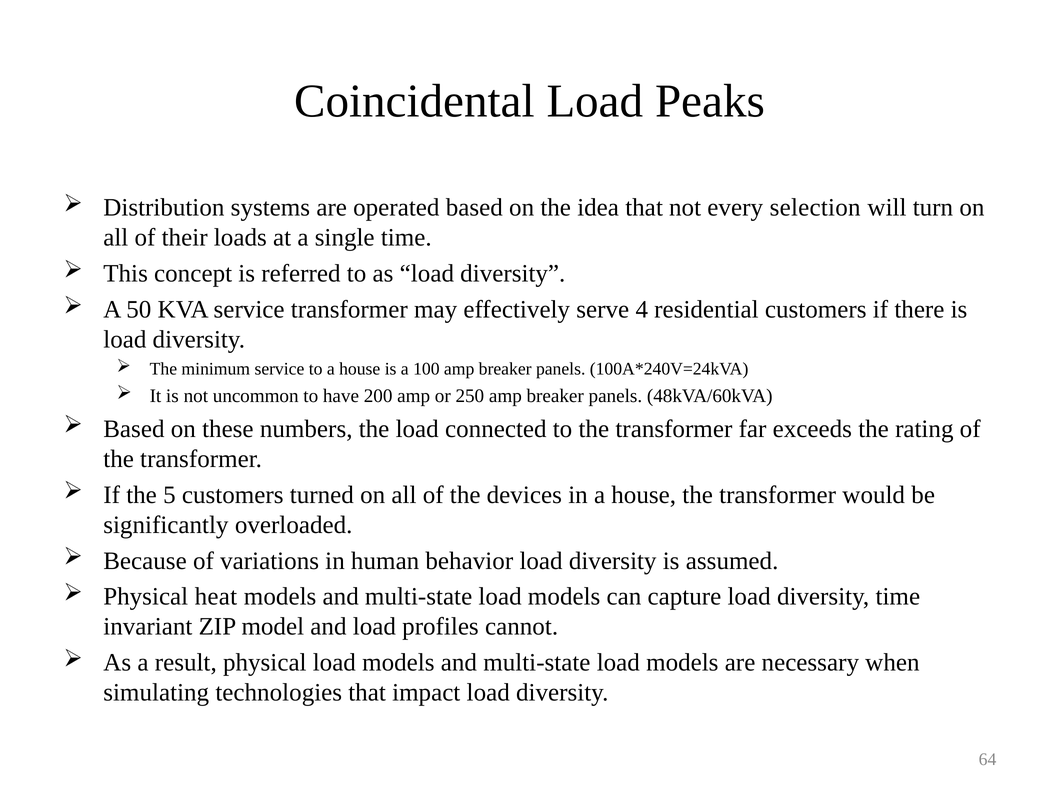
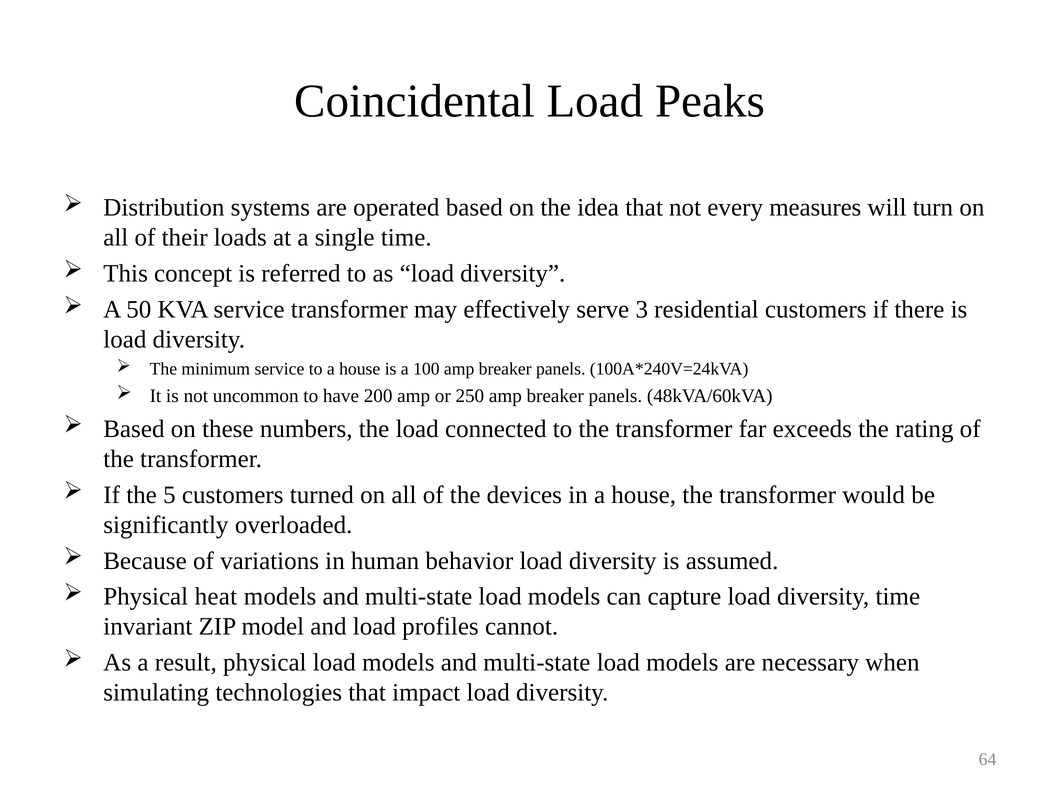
selection: selection -> measures
4: 4 -> 3
